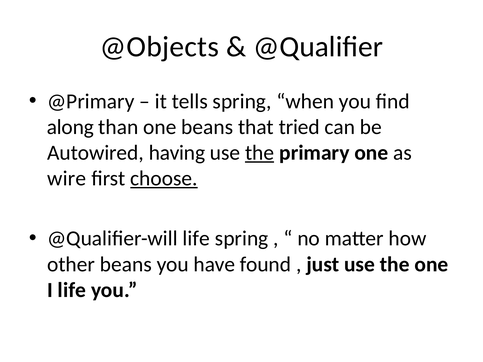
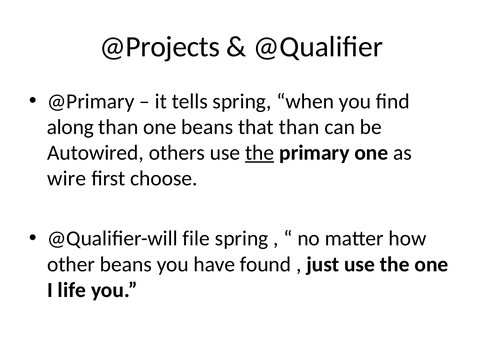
@Objects: @Objects -> @Projects
that tried: tried -> than
having: having -> others
choose underline: present -> none
@Qualifier-will life: life -> file
